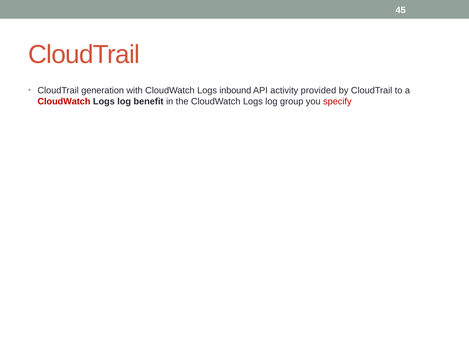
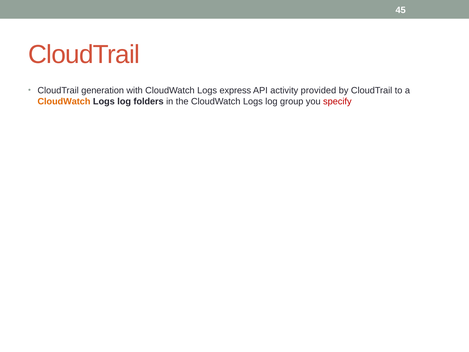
inbound: inbound -> express
CloudWatch at (64, 102) colour: red -> orange
benefit: benefit -> folders
